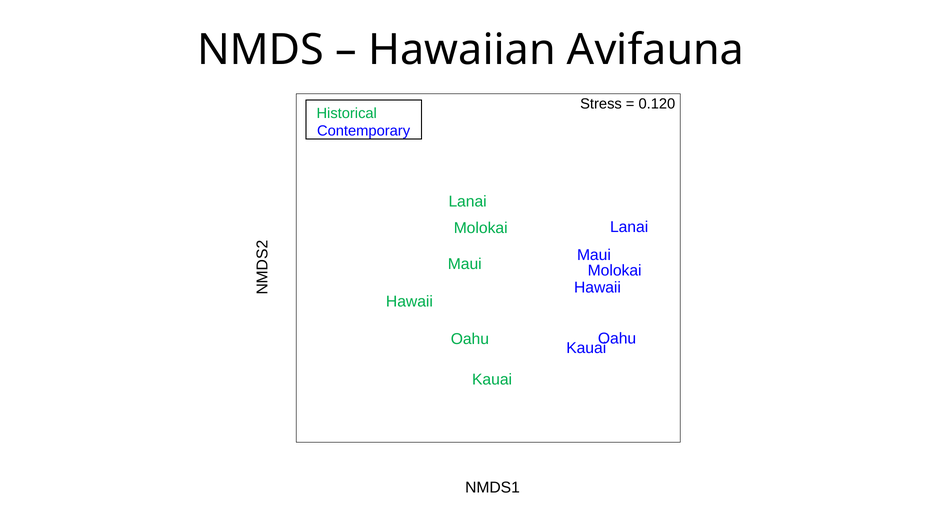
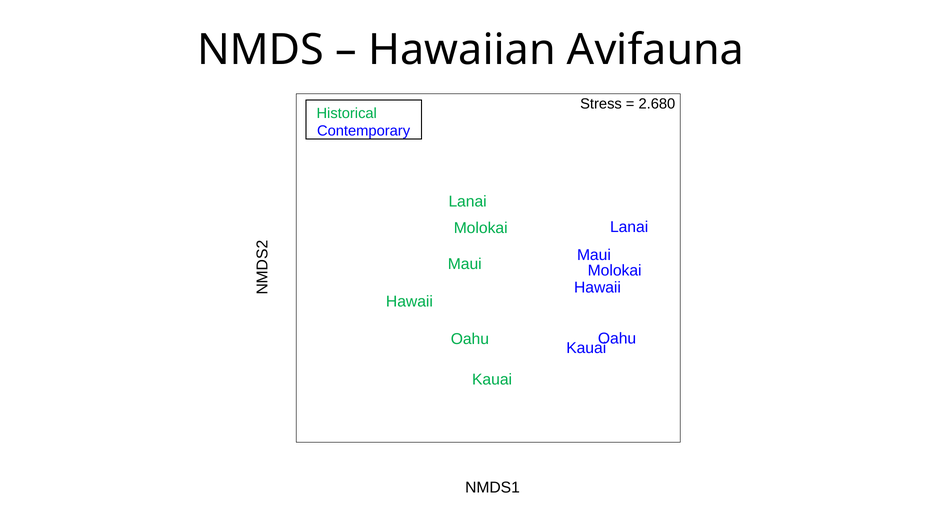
0.120: 0.120 -> 2.680
